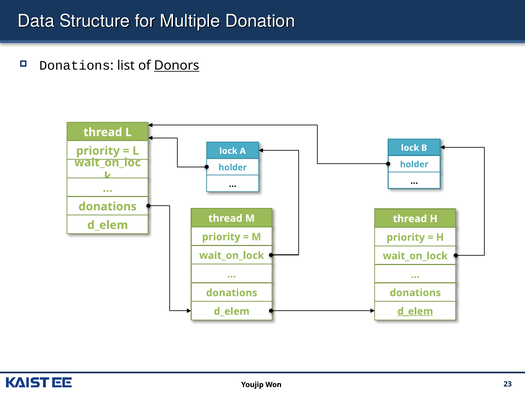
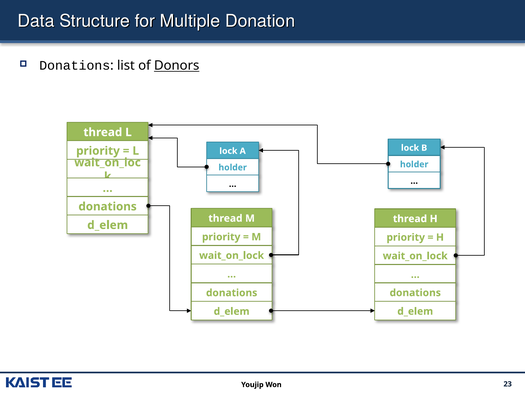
d_elem at (415, 312) underline: present -> none
